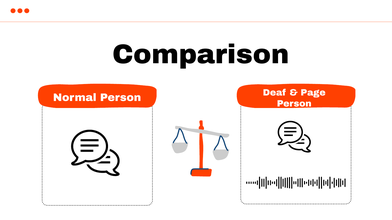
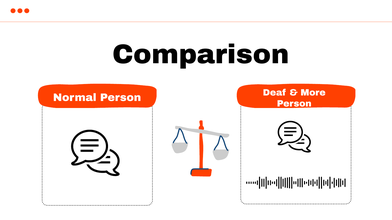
Page: Page -> More
